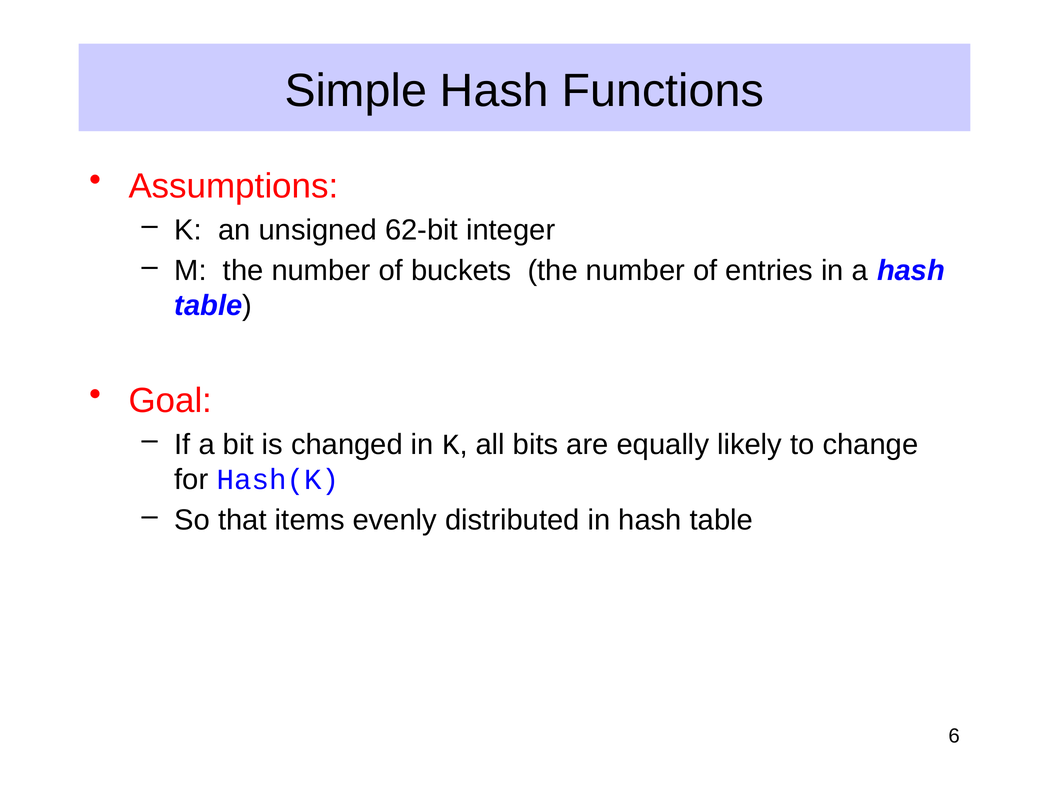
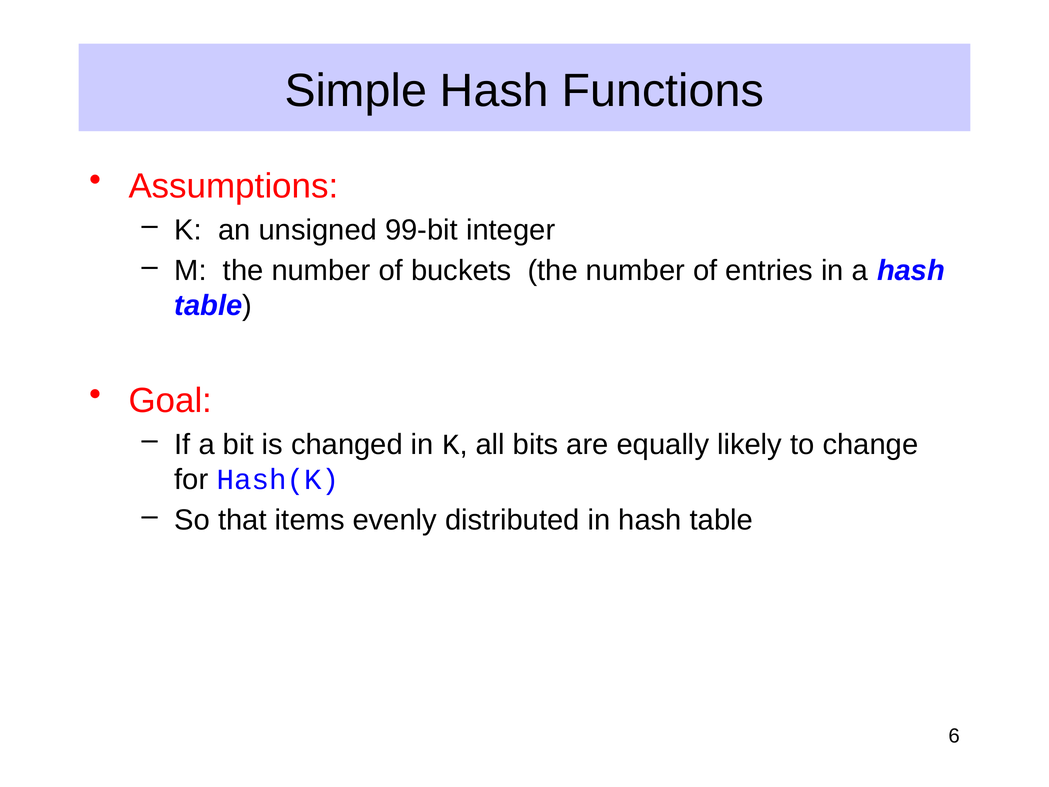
62-bit: 62-bit -> 99-bit
